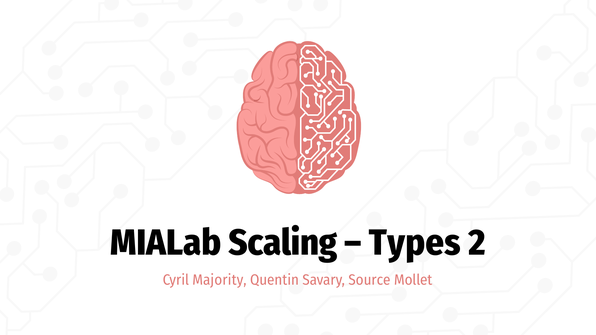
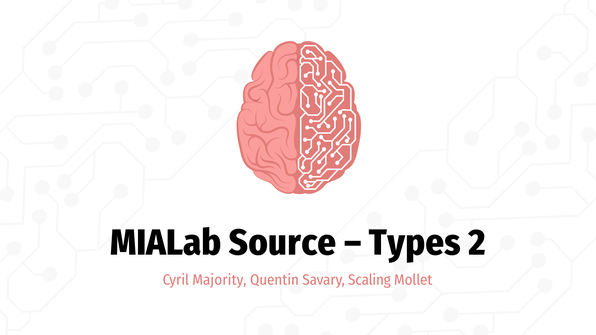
Scaling: Scaling -> Source
Source: Source -> Scaling
